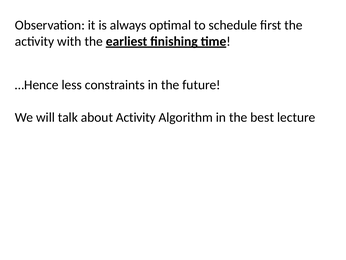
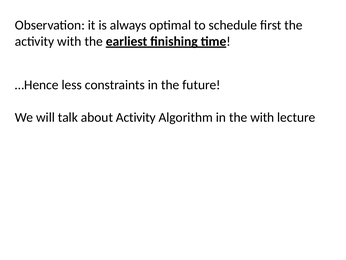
the best: best -> with
